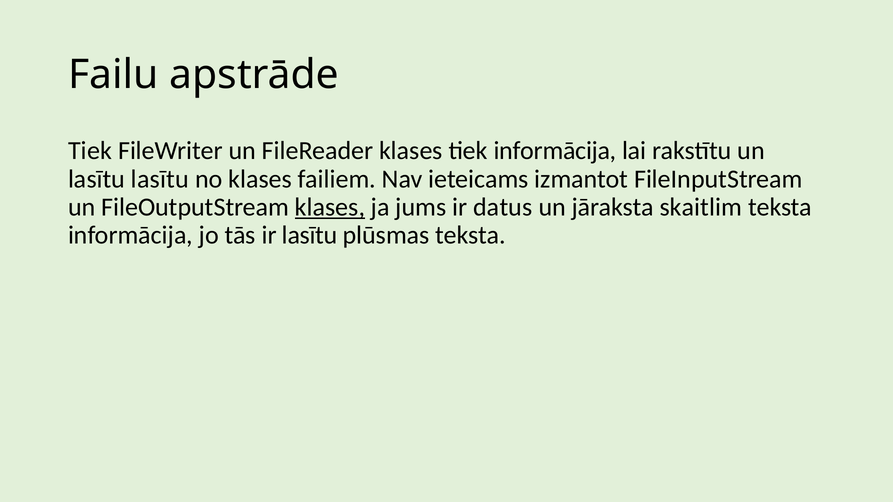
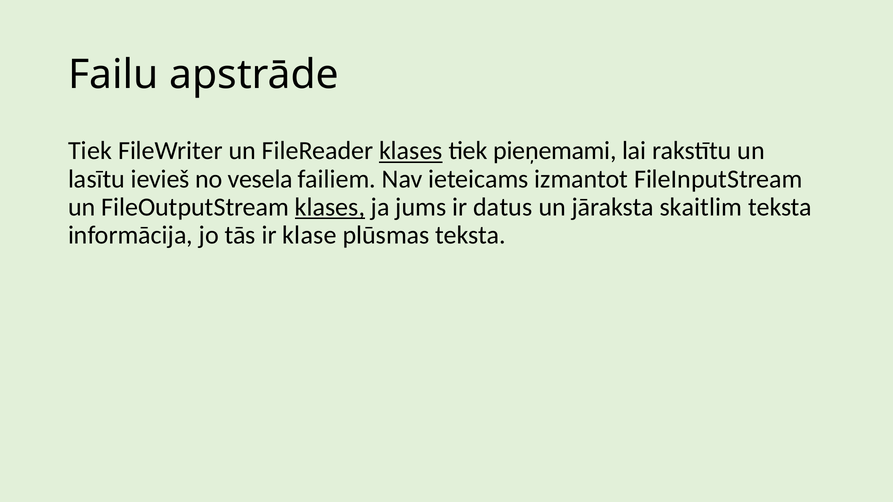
klases at (411, 151) underline: none -> present
tiek informācija: informācija -> pieņemami
lasītu lasītu: lasītu -> ievieš
no klases: klases -> vesela
ir lasītu: lasītu -> klase
